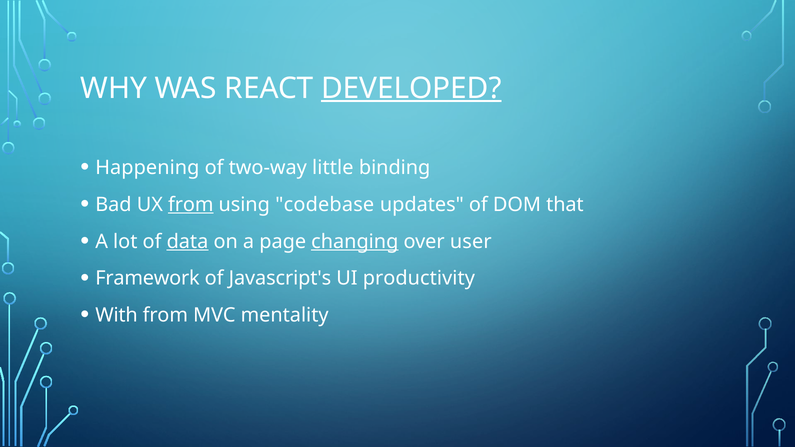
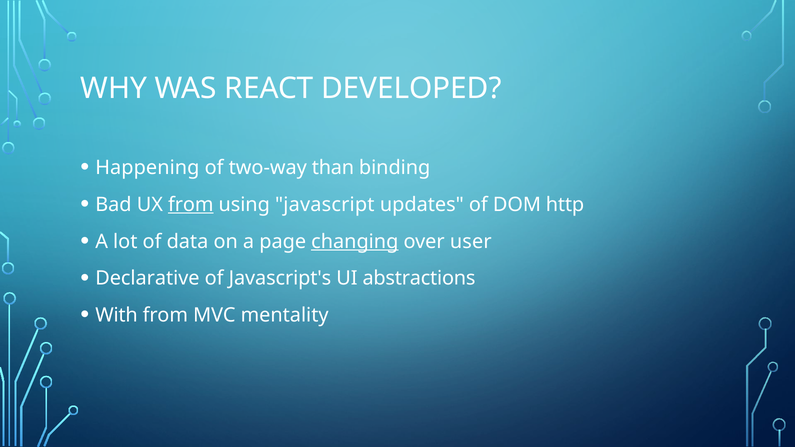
DEVELOPED underline: present -> none
little: little -> than
codebase: codebase -> javascript
that: that -> http
data underline: present -> none
Framework: Framework -> Declarative
productivity: productivity -> abstractions
